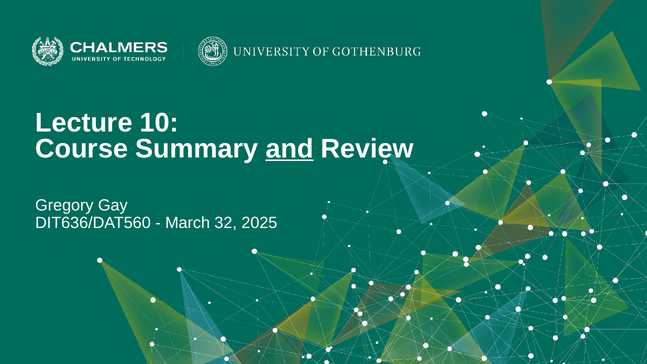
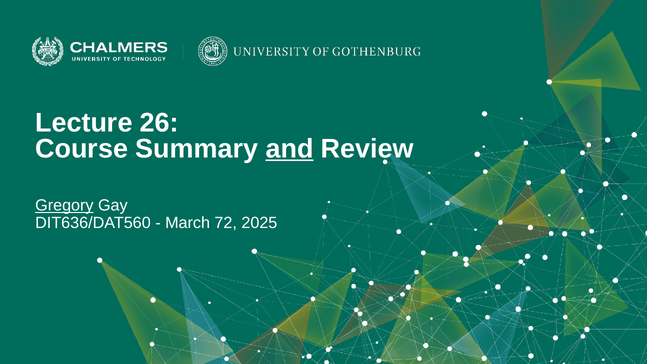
10: 10 -> 26
Gregory underline: none -> present
32: 32 -> 72
